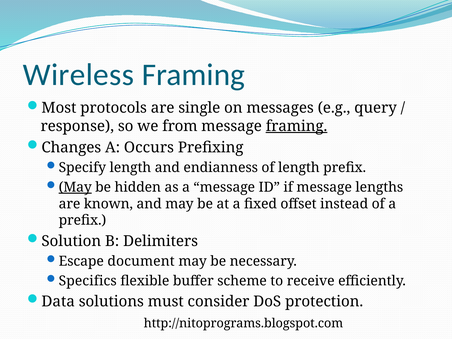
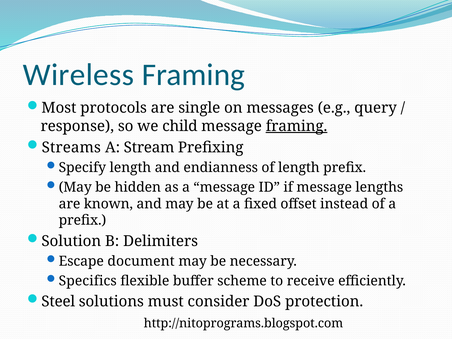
from: from -> child
Changes: Changes -> Streams
Occurs: Occurs -> Stream
May at (75, 187) underline: present -> none
Data: Data -> Steel
